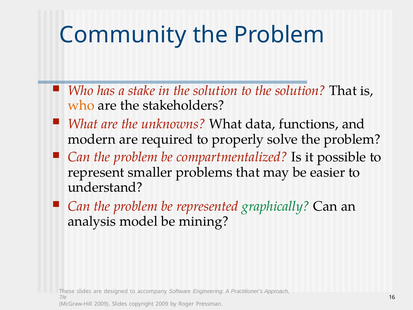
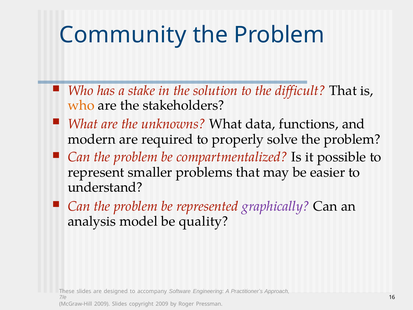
to the solution: solution -> difficult
graphically colour: green -> purple
mining: mining -> quality
